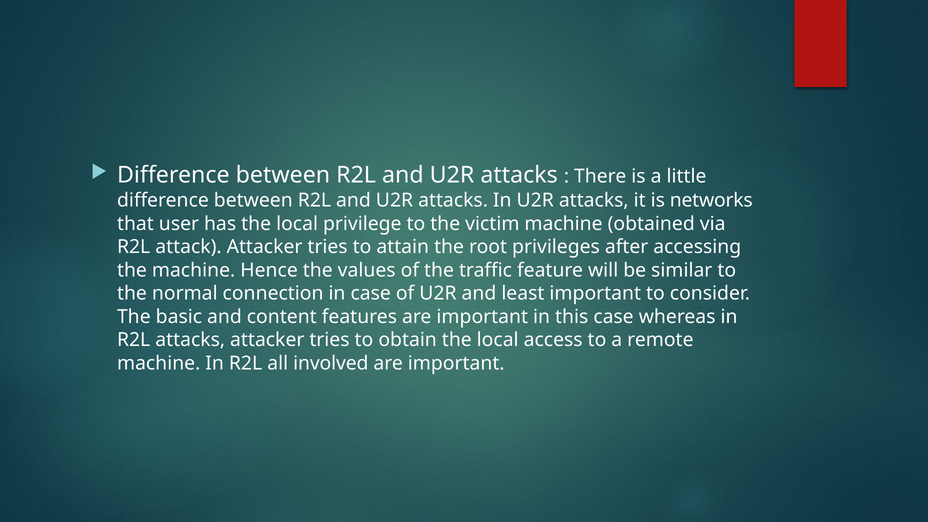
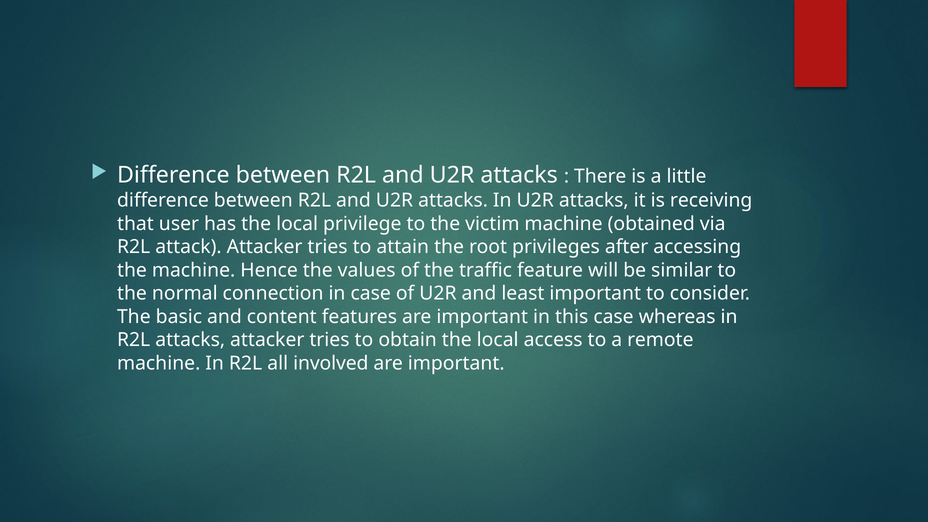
networks: networks -> receiving
